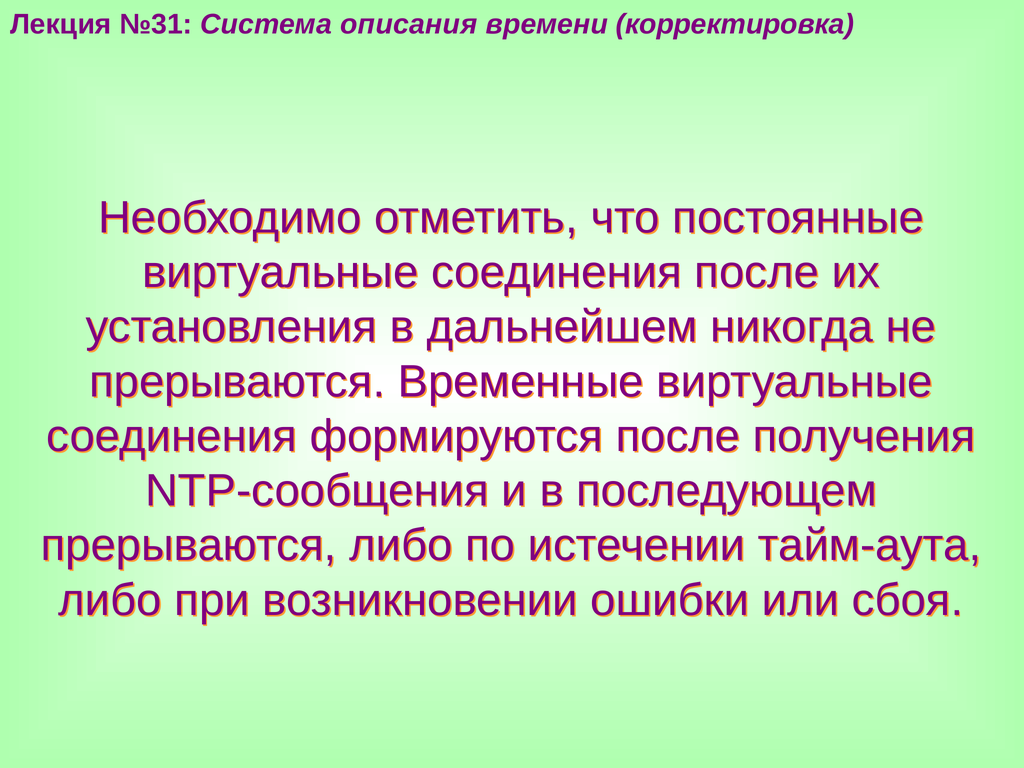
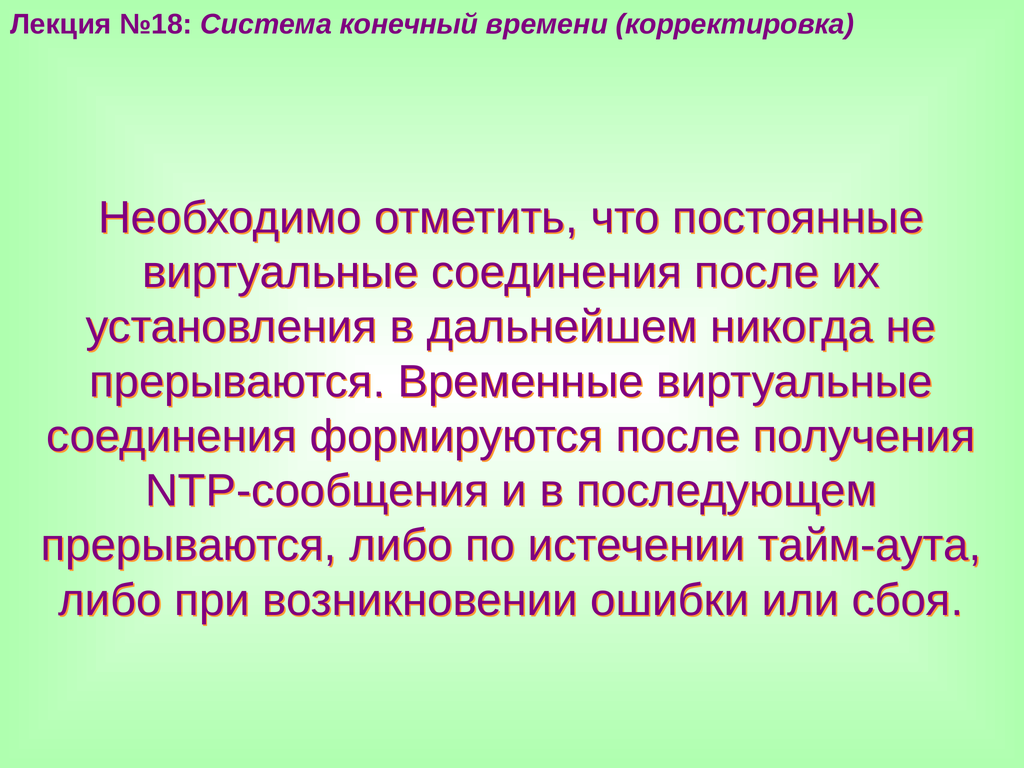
№31: №31 -> №18
описания: описания -> конечный
